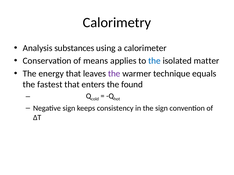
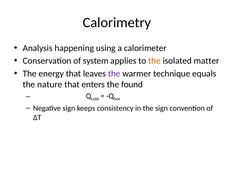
substances: substances -> happening
means: means -> system
the at (154, 61) colour: blue -> orange
fastest: fastest -> nature
